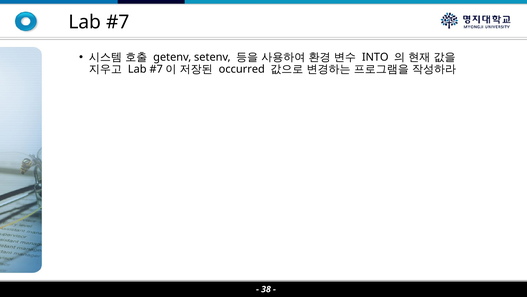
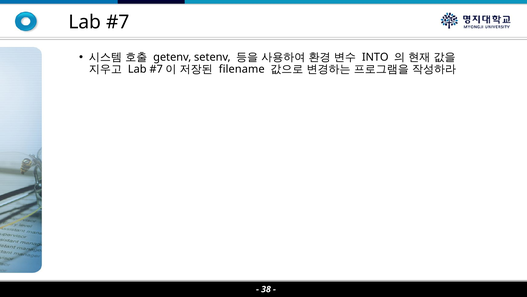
occurred: occurred -> filename
